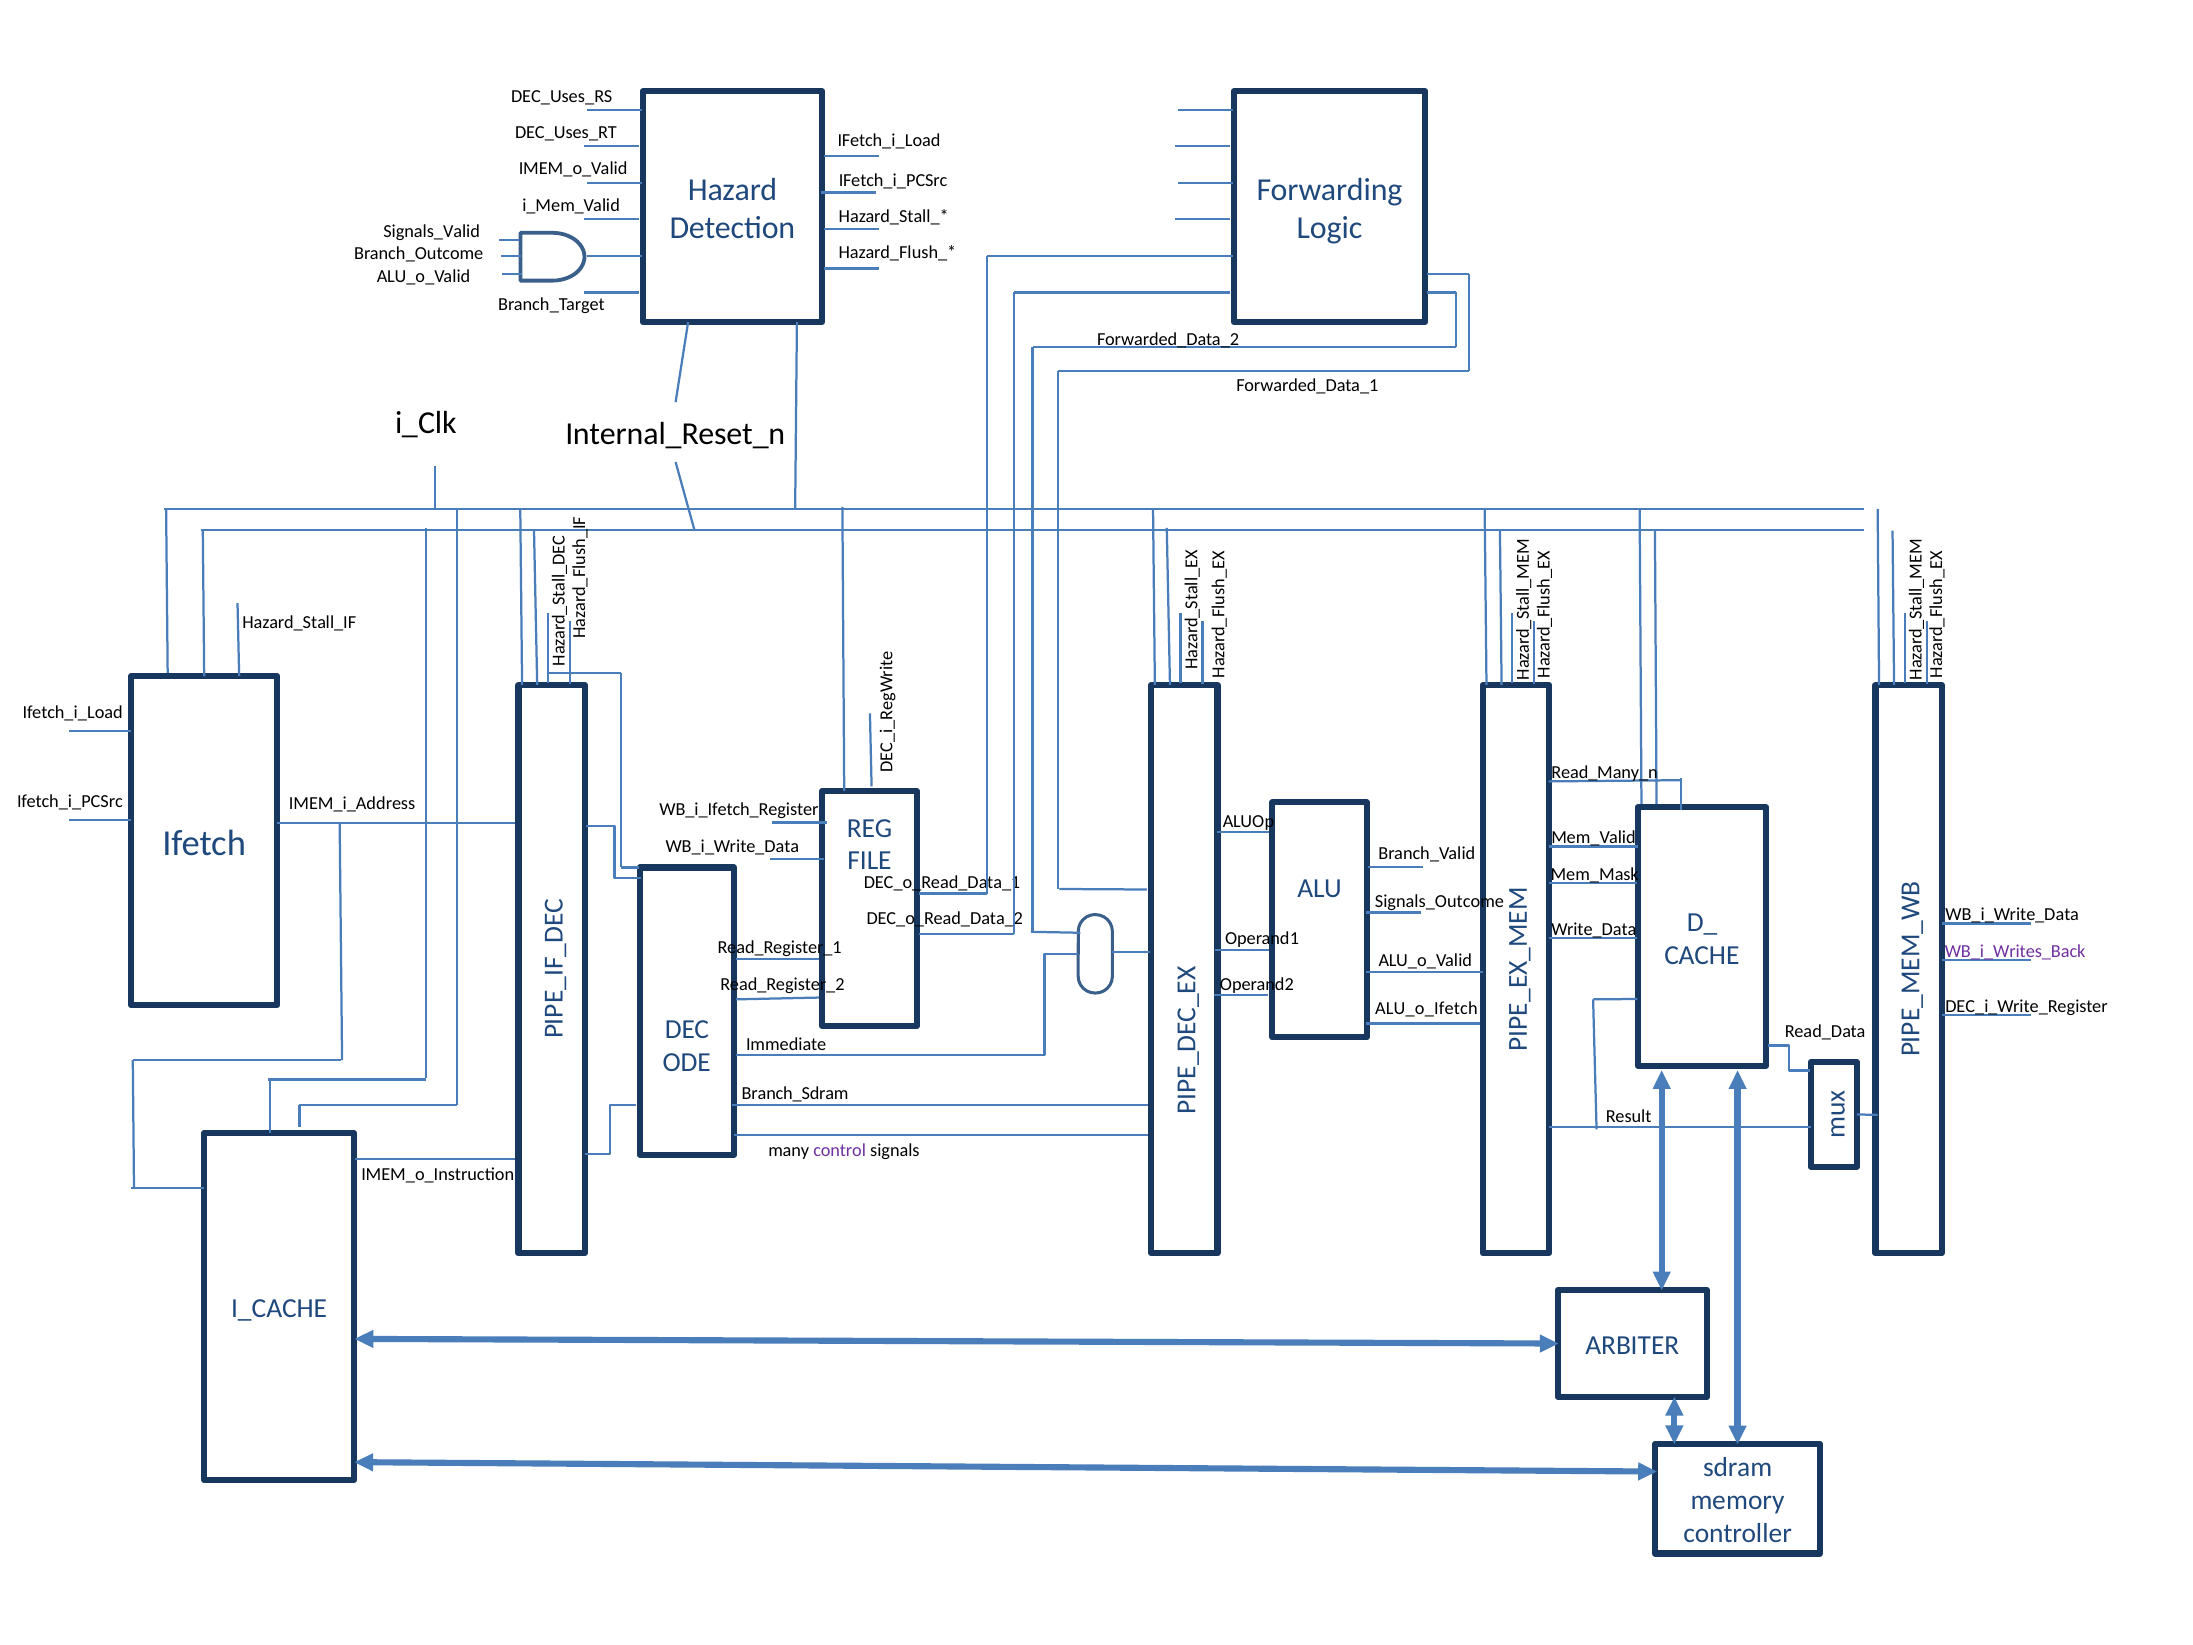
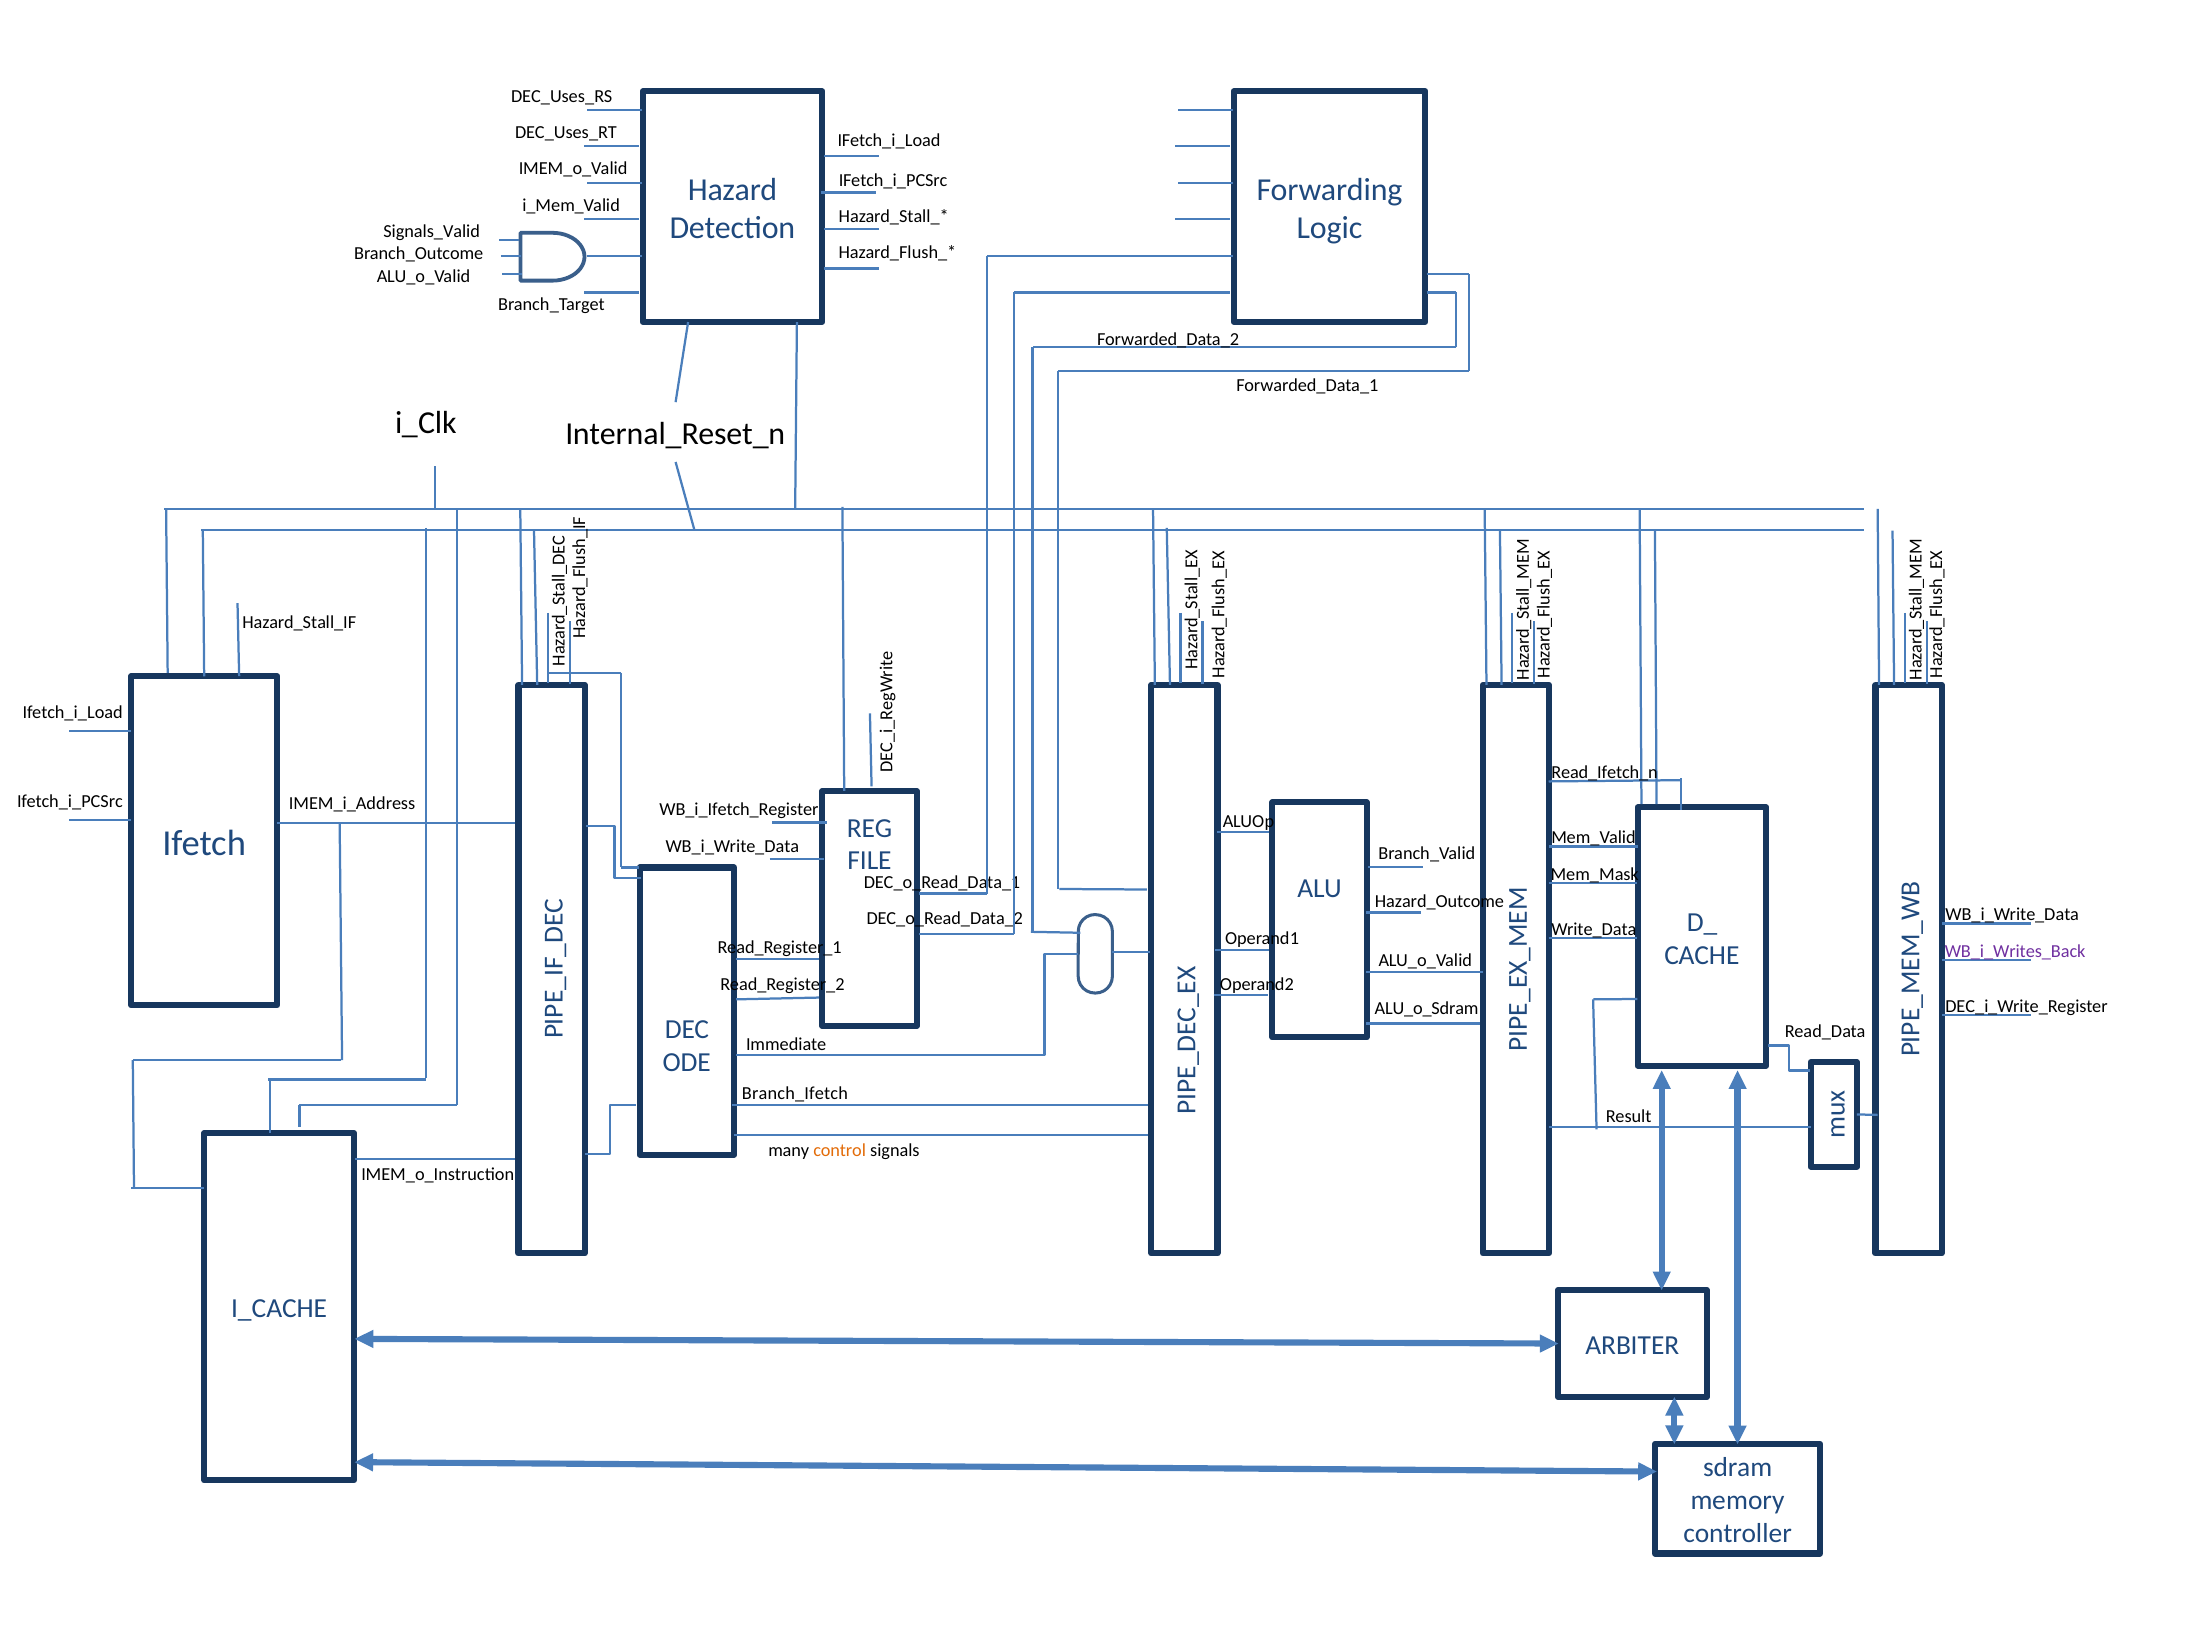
Read_Many_n: Read_Many_n -> Read_Ifetch_n
Signals_Outcome: Signals_Outcome -> Hazard_Outcome
ALU_o_Ifetch: ALU_o_Ifetch -> ALU_o_Sdram
Branch_Sdram: Branch_Sdram -> Branch_Ifetch
control colour: purple -> orange
